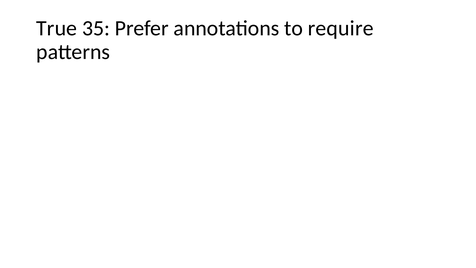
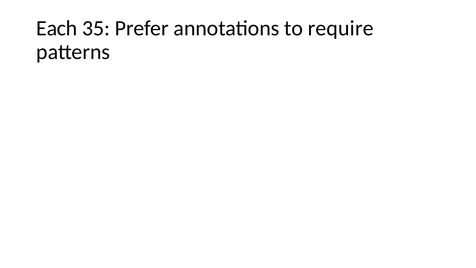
True: True -> Each
